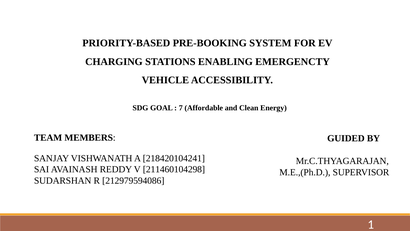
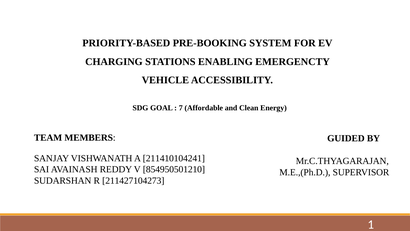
218420104241: 218420104241 -> 211410104241
211460104298: 211460104298 -> 854950501210
212979594086: 212979594086 -> 211427104273
